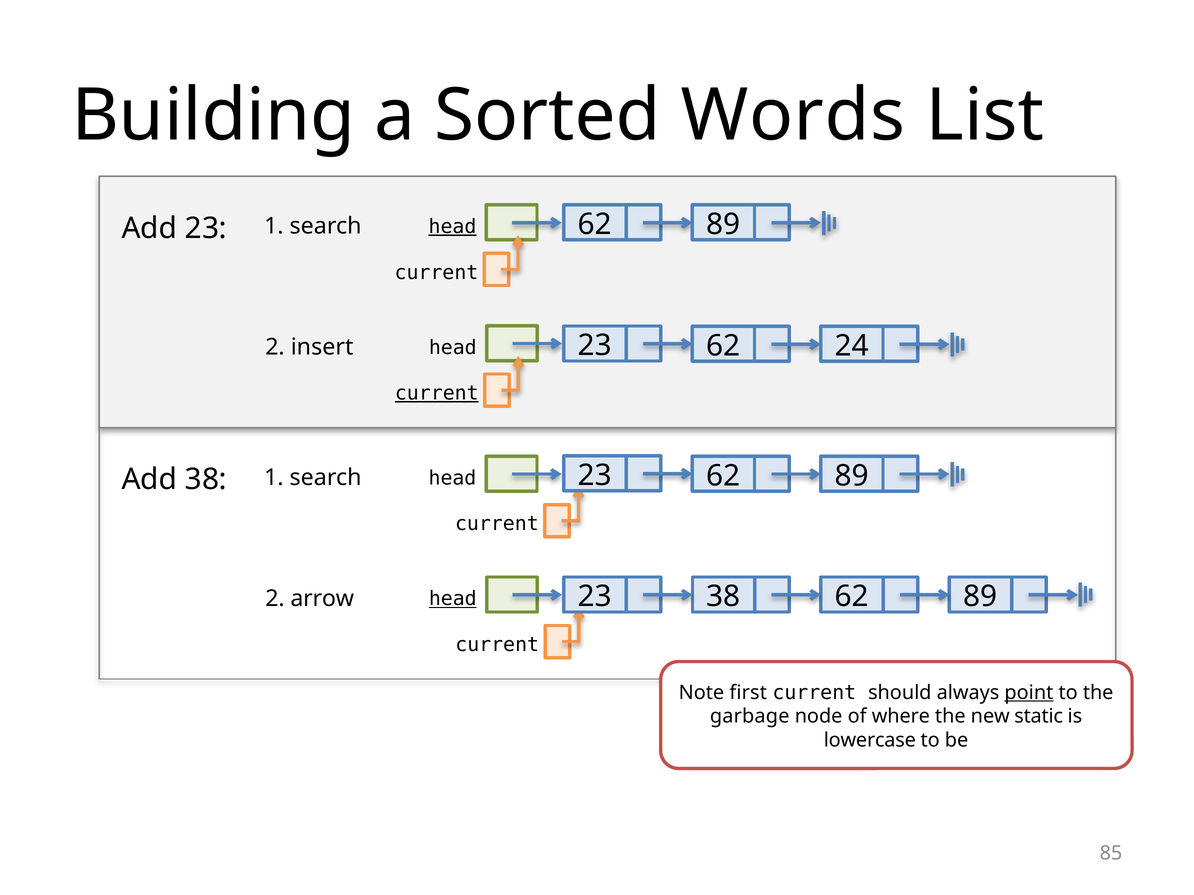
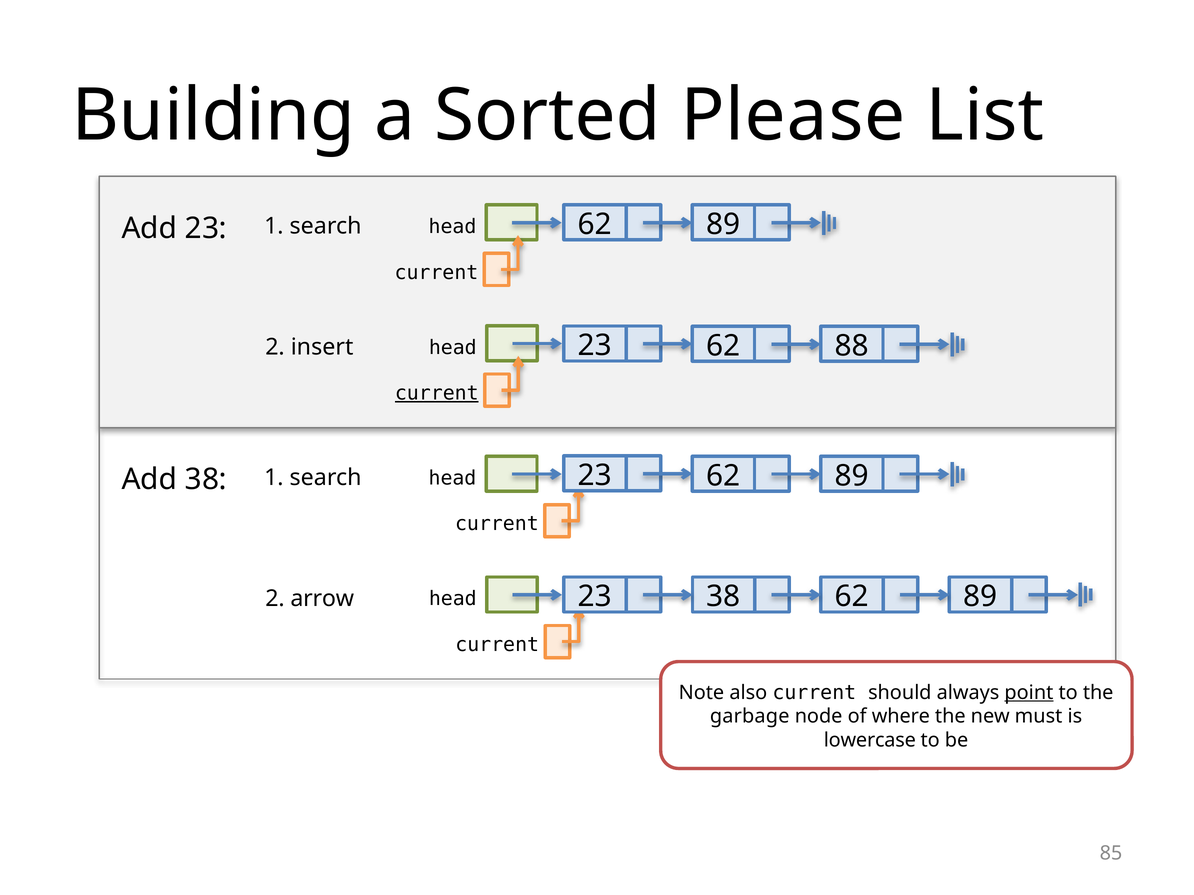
Words: Words -> Please
head at (452, 227) underline: present -> none
24: 24 -> 88
head at (453, 599) underline: present -> none
first: first -> also
static: static -> must
